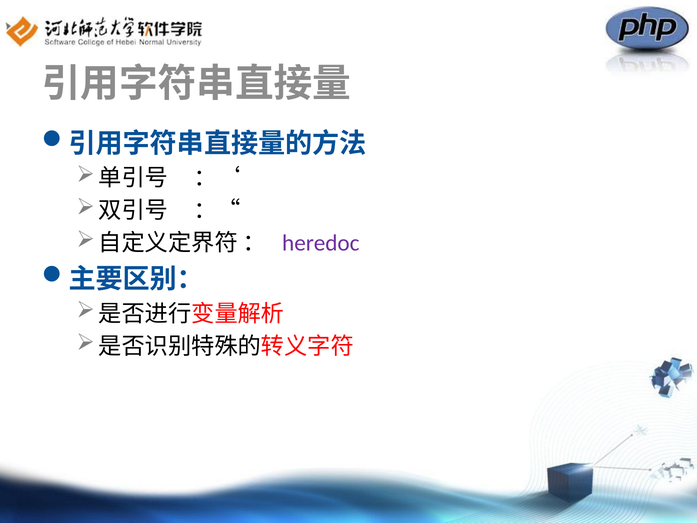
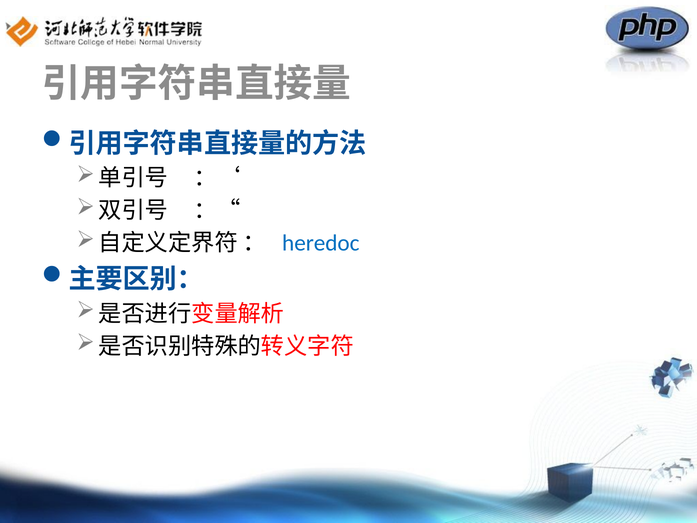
heredoc colour: purple -> blue
